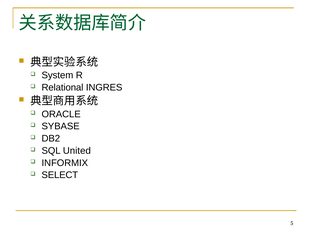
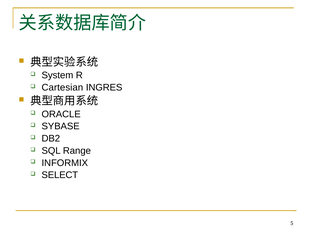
Relational: Relational -> Cartesian
United: United -> Range
